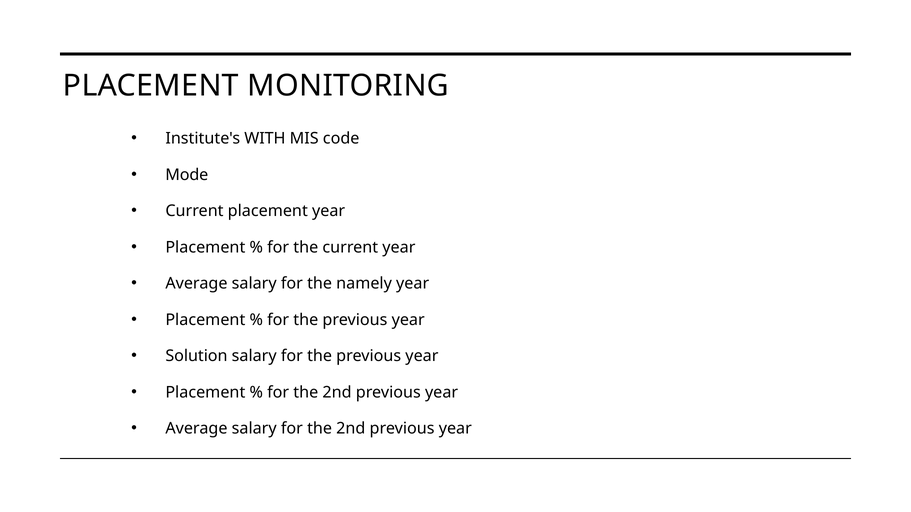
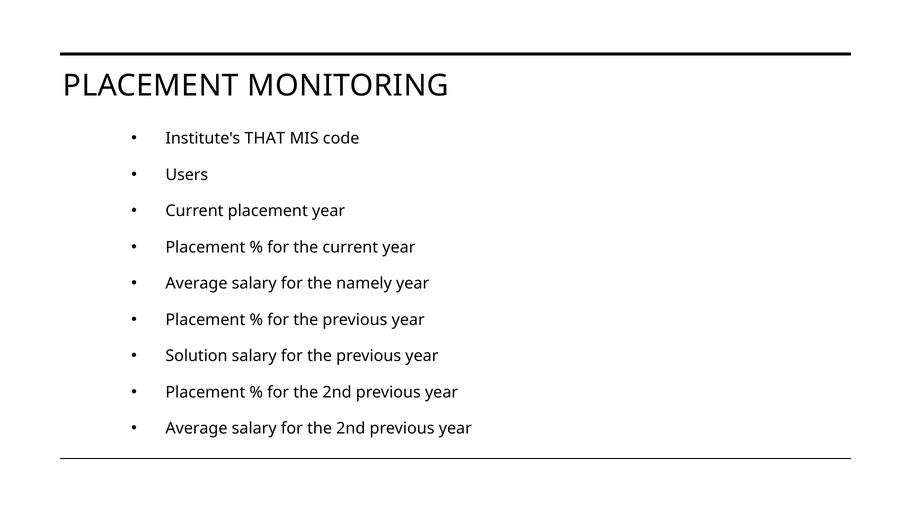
WITH: WITH -> THAT
Mode: Mode -> Users
